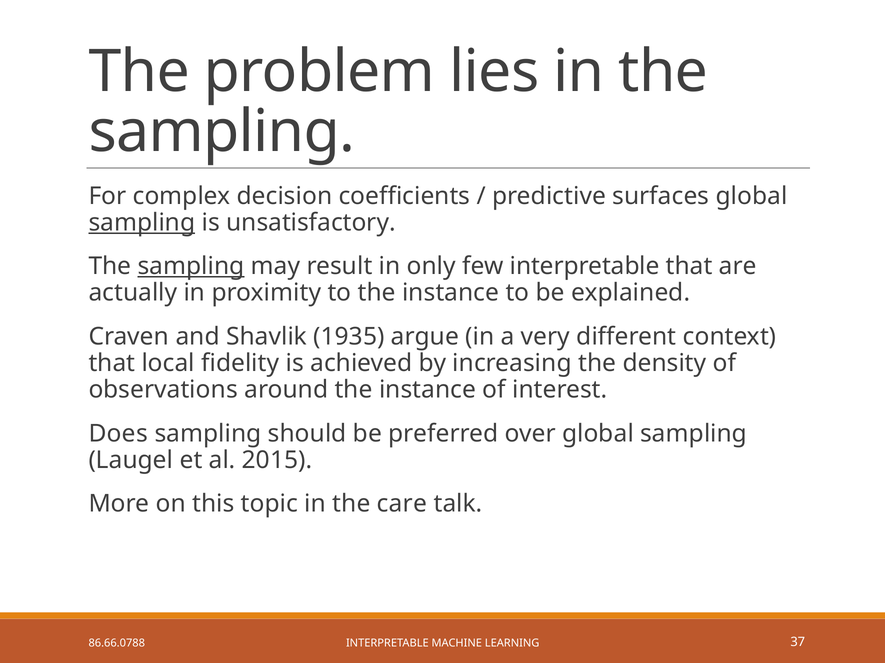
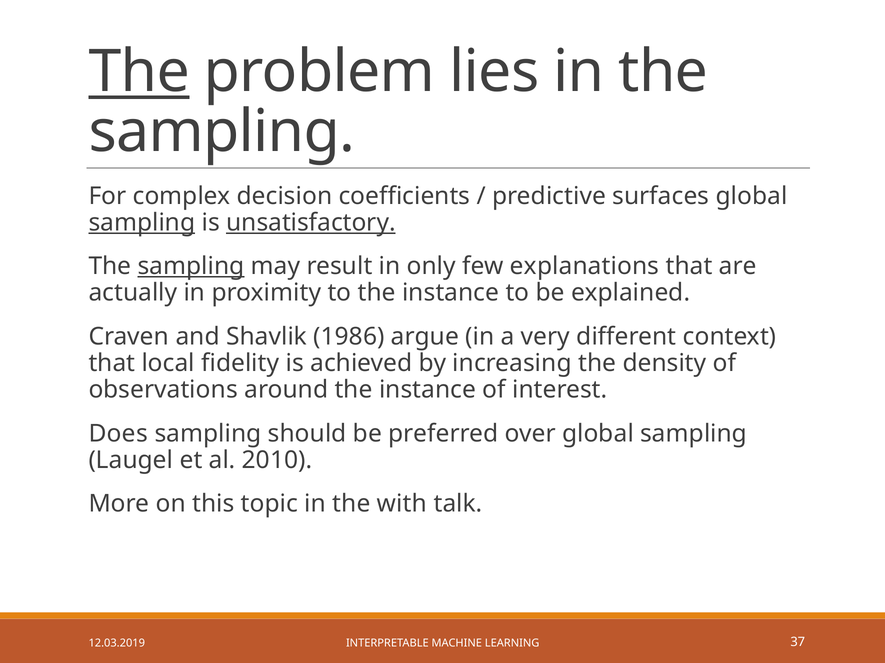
The at (139, 72) underline: none -> present
unsatisfactory underline: none -> present
few interpretable: interpretable -> explanations
1935: 1935 -> 1986
2015: 2015 -> 2010
care: care -> with
86.66.0788: 86.66.0788 -> 12.03.2019
